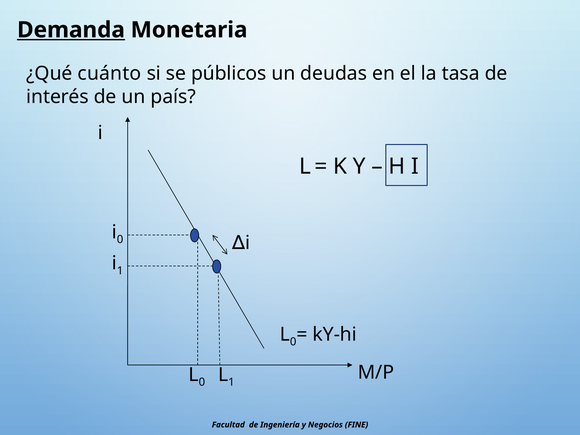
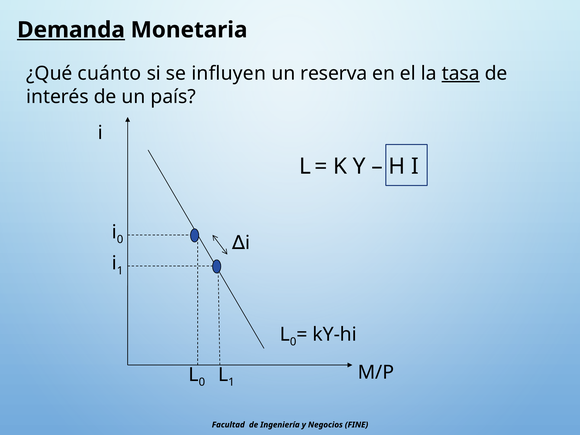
públicos: públicos -> influyen
deudas: deudas -> reserva
tasa underline: none -> present
